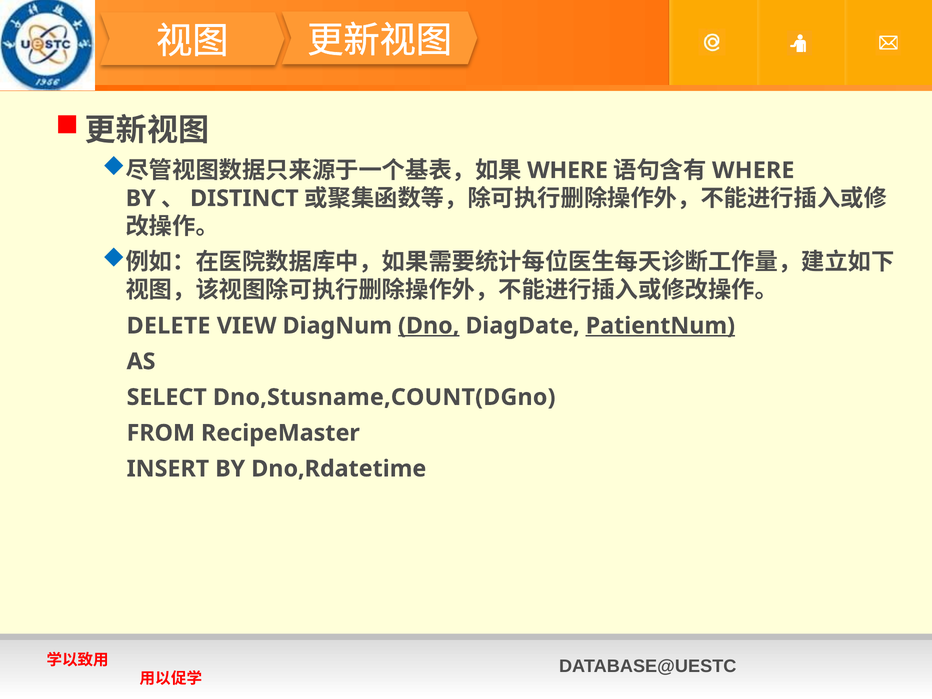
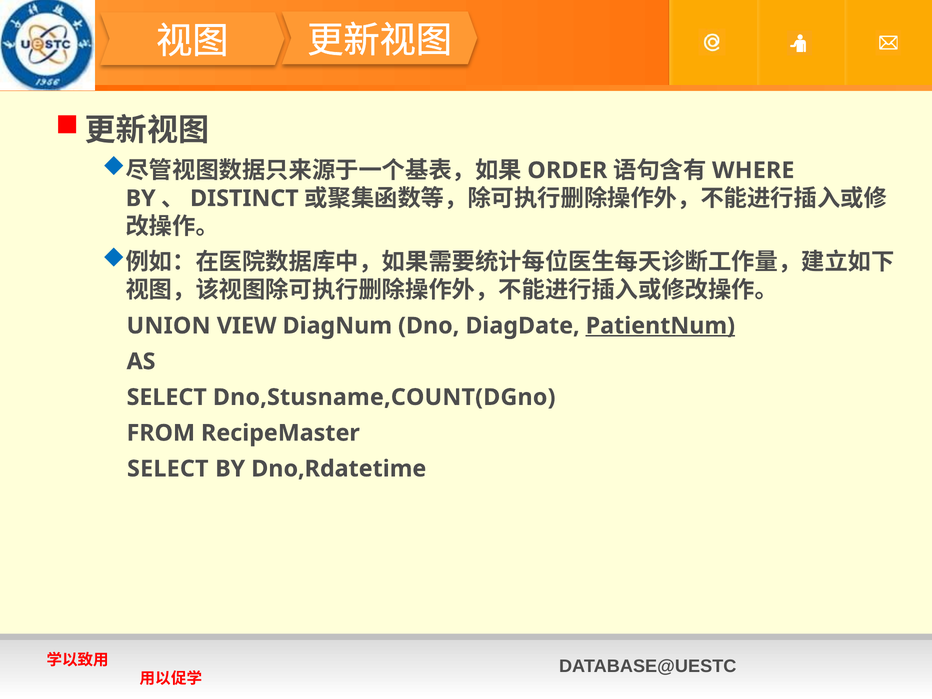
WHERE at (568, 170): WHERE -> ORDER
DELETE: DELETE -> UNION
Dno underline: present -> none
INSERT at (168, 469): INSERT -> SELECT
